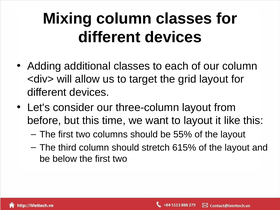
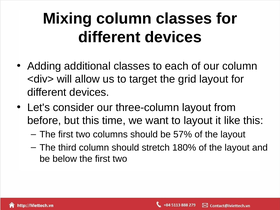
55%: 55% -> 57%
615%: 615% -> 180%
